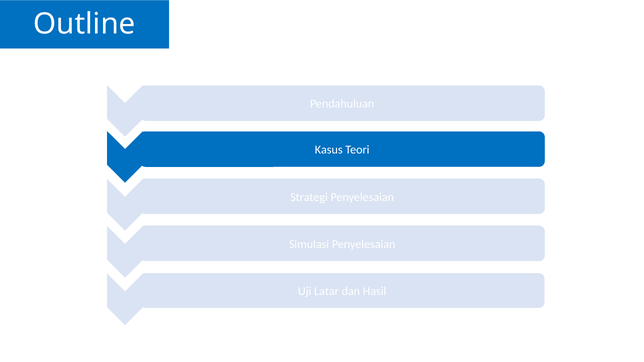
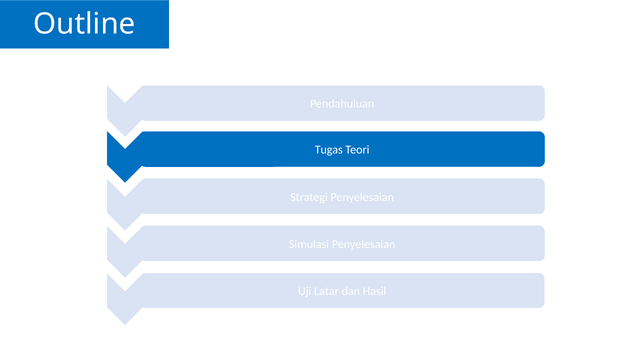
Kasus: Kasus -> Tugas
